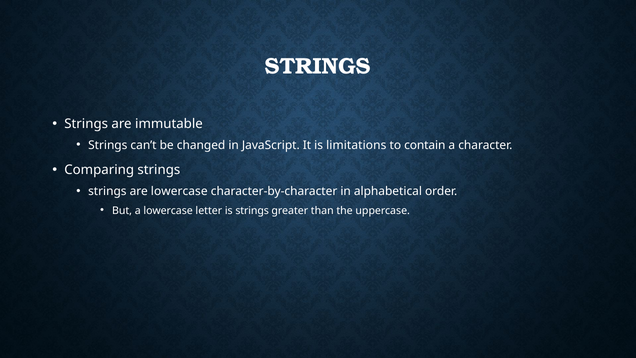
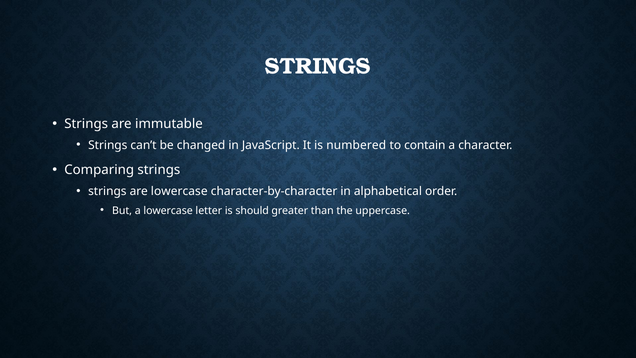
limitations: limitations -> numbered
is strings: strings -> should
